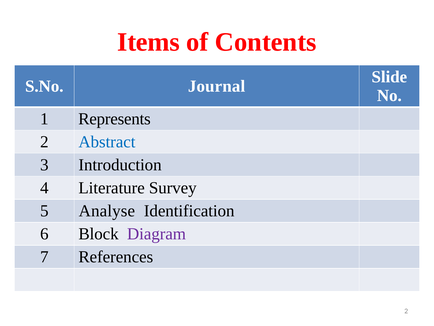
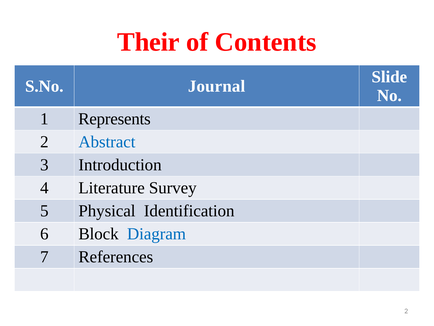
Items: Items -> Their
Analyse: Analyse -> Physical
Diagram colour: purple -> blue
